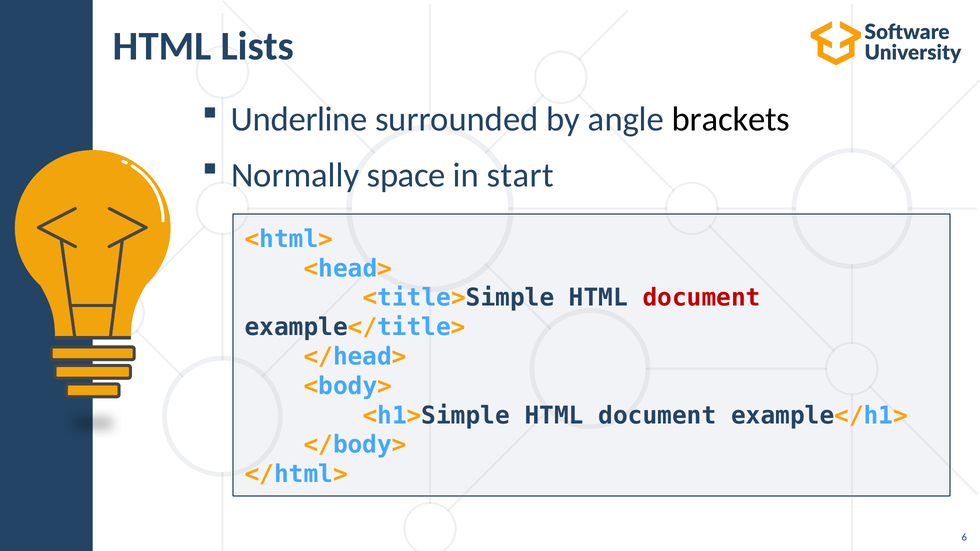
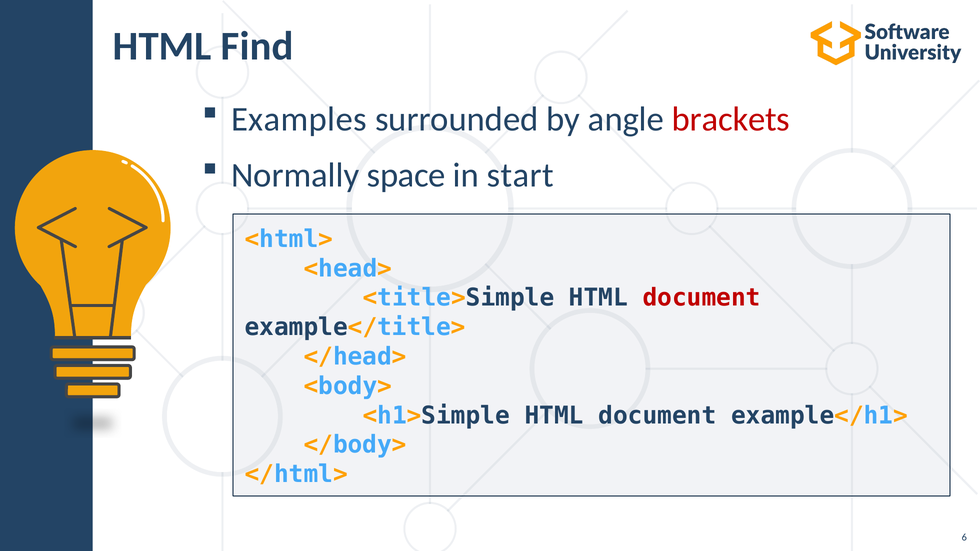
Lists: Lists -> Find
Underline: Underline -> Examples
brackets colour: black -> red
